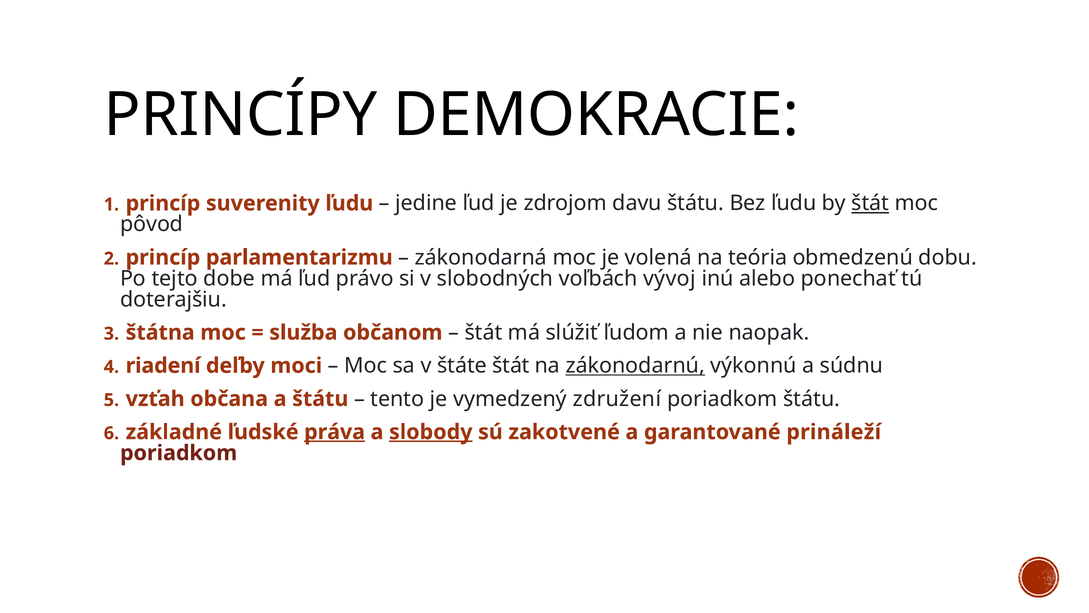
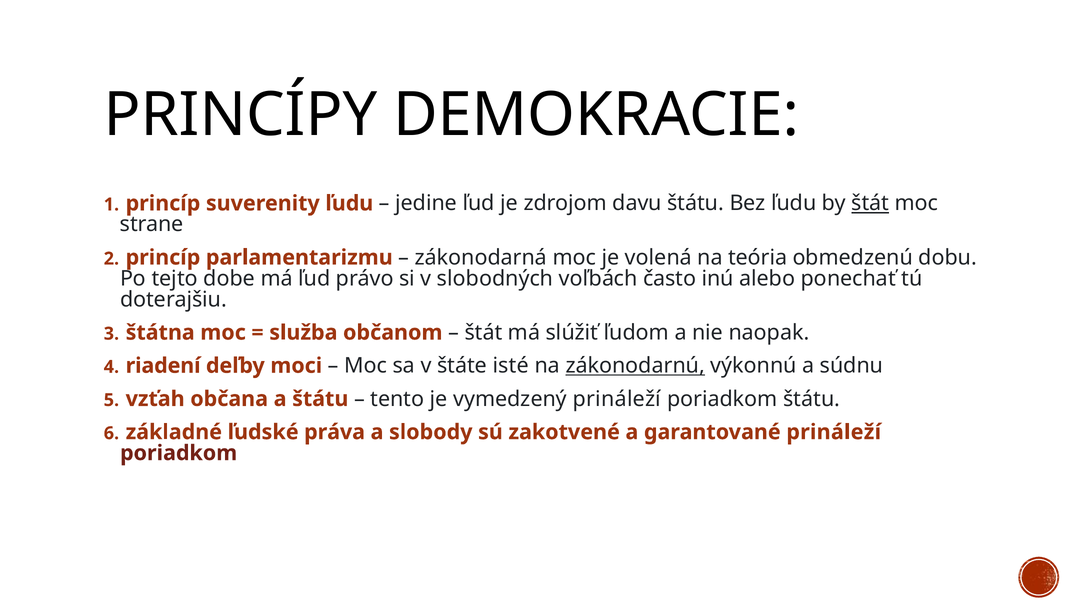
pôvod: pôvod -> strane
vývoj: vývoj -> často
štáte štát: štát -> isté
vymedzený združení: združení -> prináleží
práva underline: present -> none
slobody underline: present -> none
